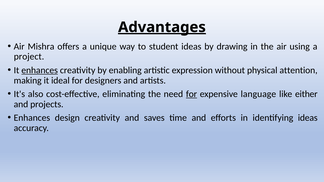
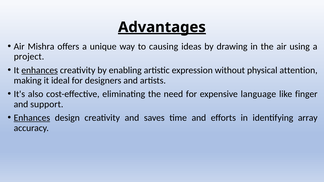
student: student -> causing
for at (191, 94) underline: present -> none
either: either -> finger
projects: projects -> support
Enhances at (32, 118) underline: none -> present
identifying ideas: ideas -> array
